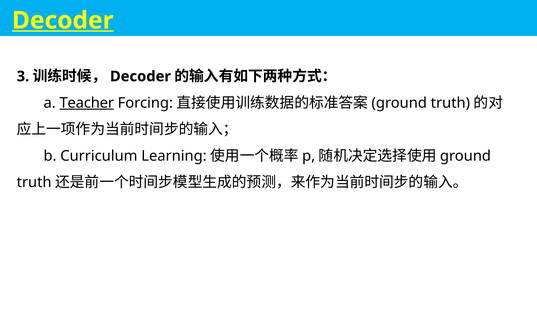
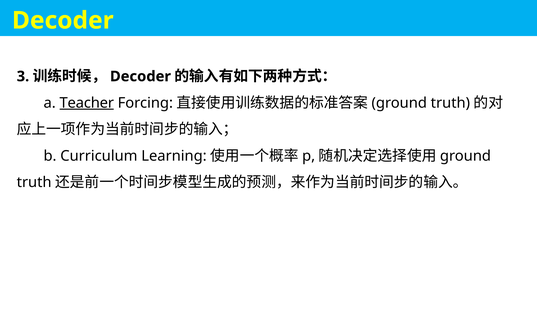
Decoder at (63, 20) underline: present -> none
